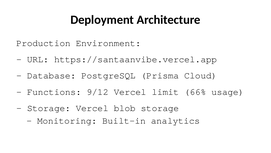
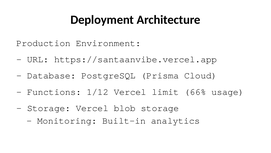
9/12: 9/12 -> 1/12
